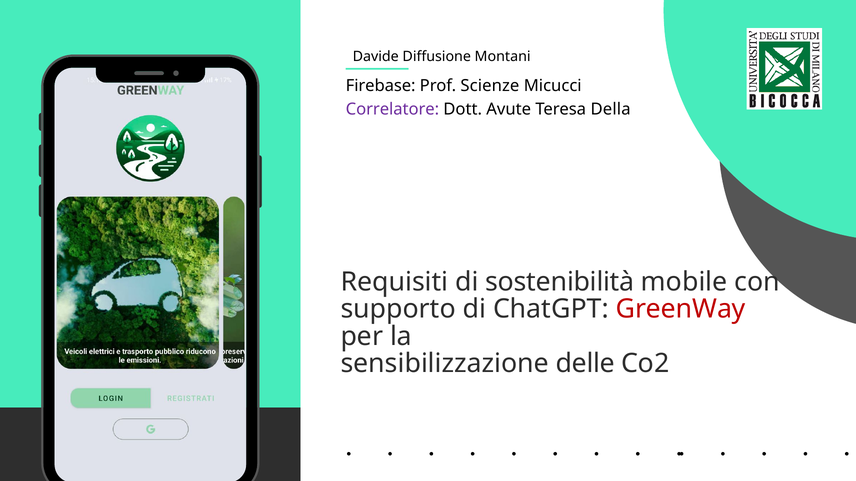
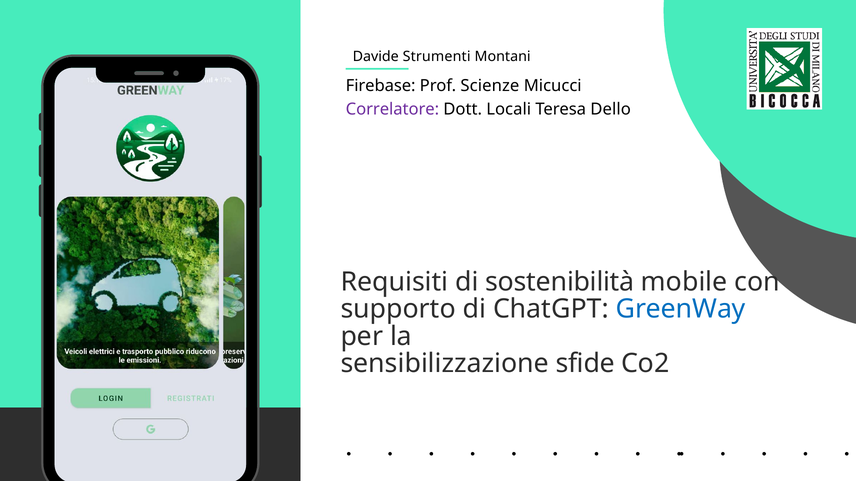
Diffusione: Diffusione -> Strumenti
Avute: Avute -> Locali
Della: Della -> Dello
GreenWay colour: red -> blue
delle: delle -> sfide
